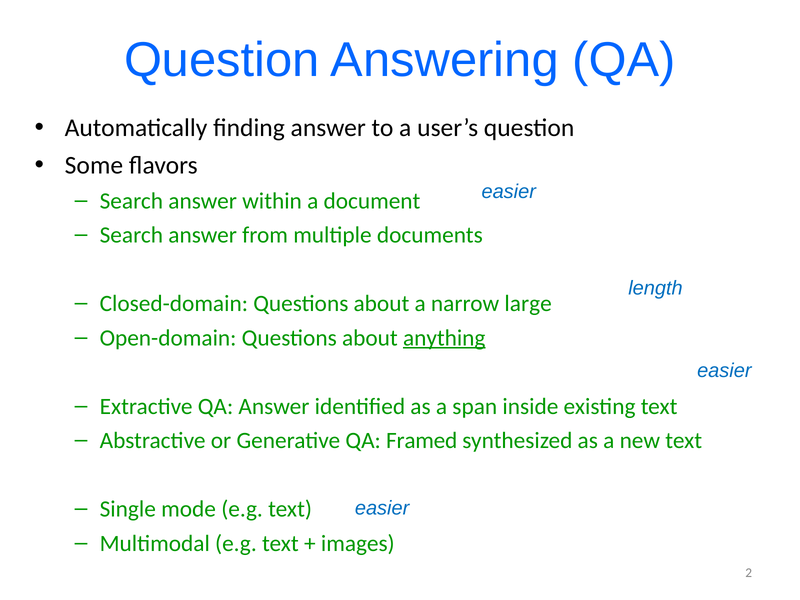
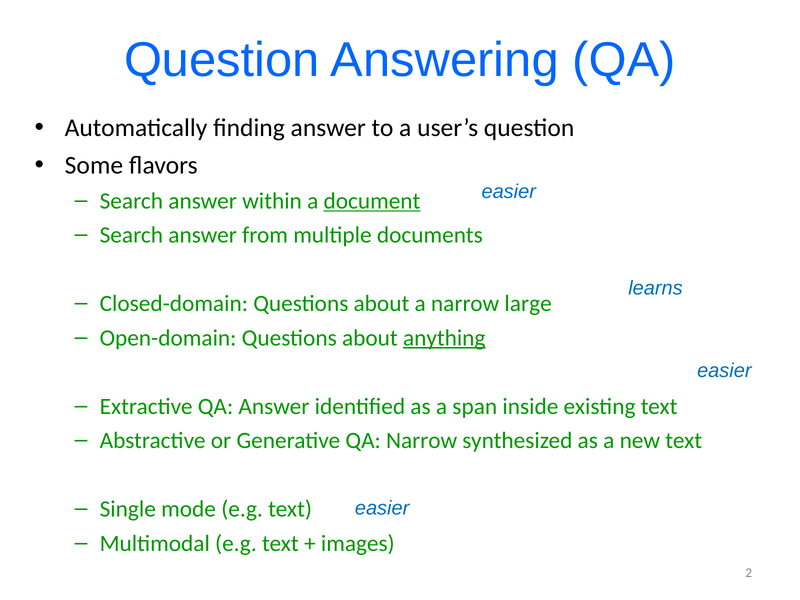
document underline: none -> present
length: length -> learns
QA Framed: Framed -> Narrow
